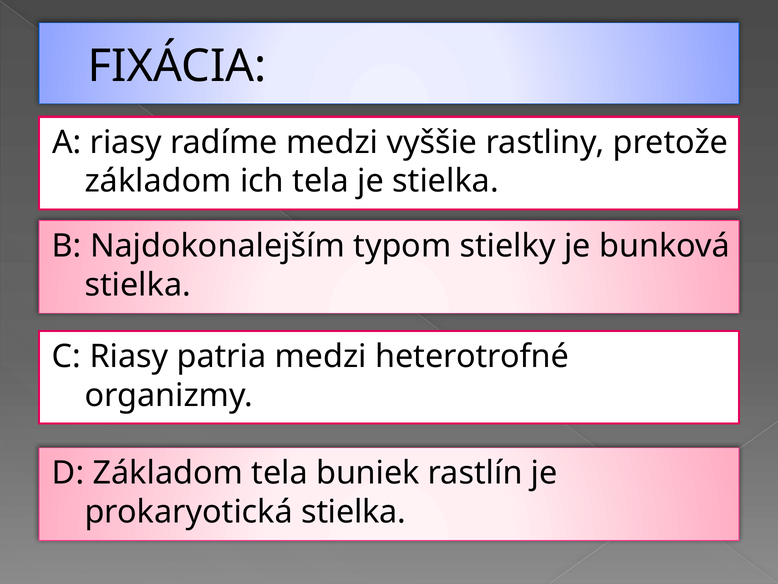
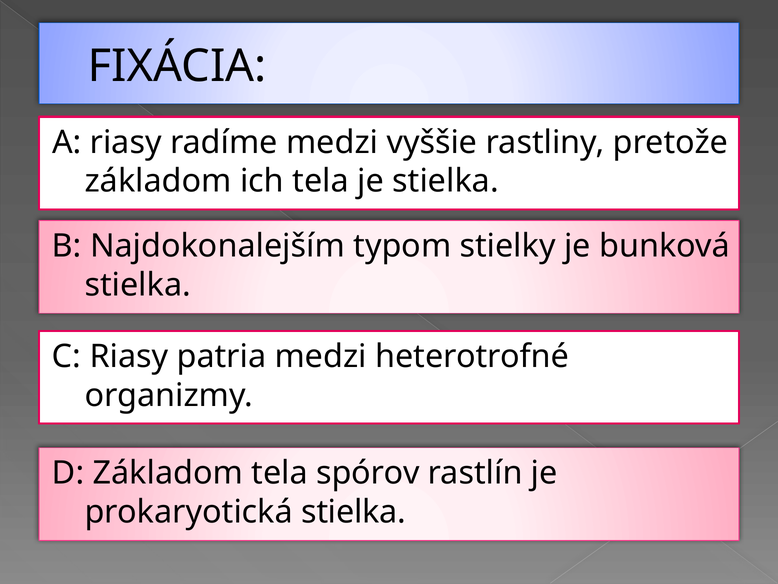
buniek: buniek -> spórov
